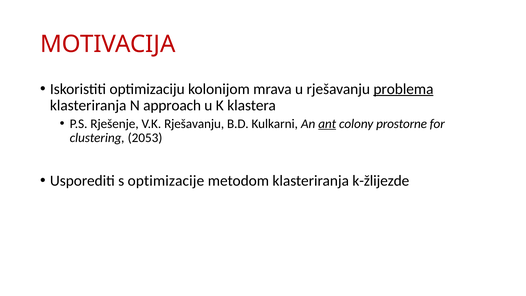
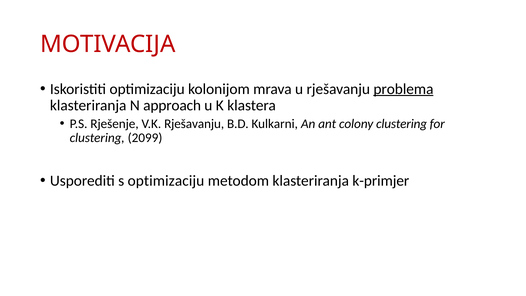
ant underline: present -> none
colony prostorne: prostorne -> clustering
2053: 2053 -> 2099
s optimizacije: optimizacije -> optimizaciju
k-žlijezde: k-žlijezde -> k-primjer
